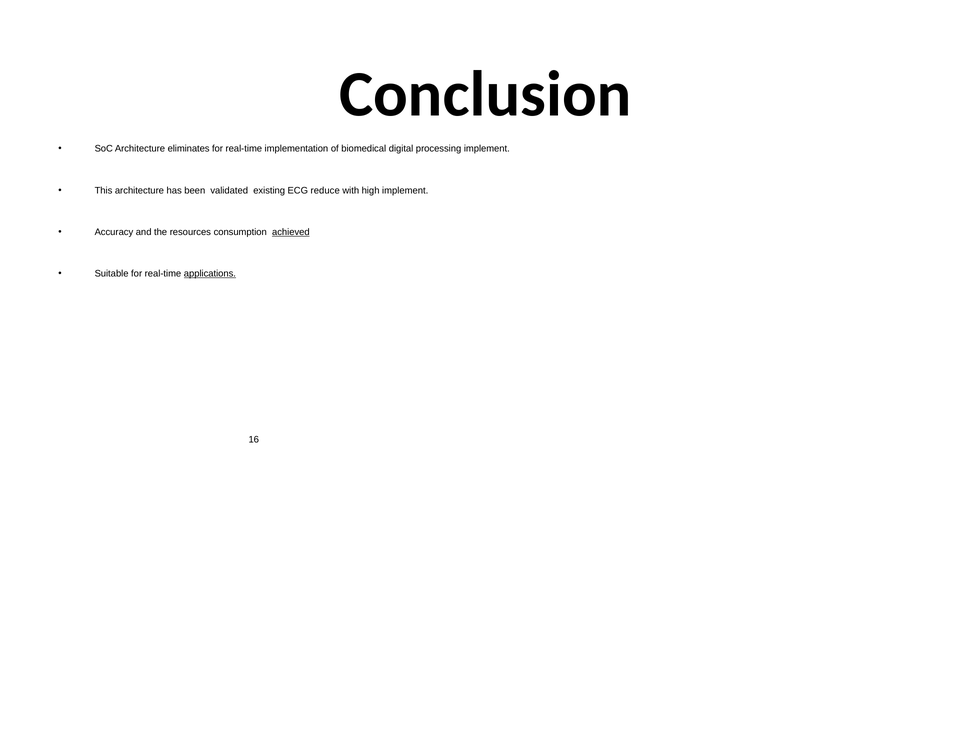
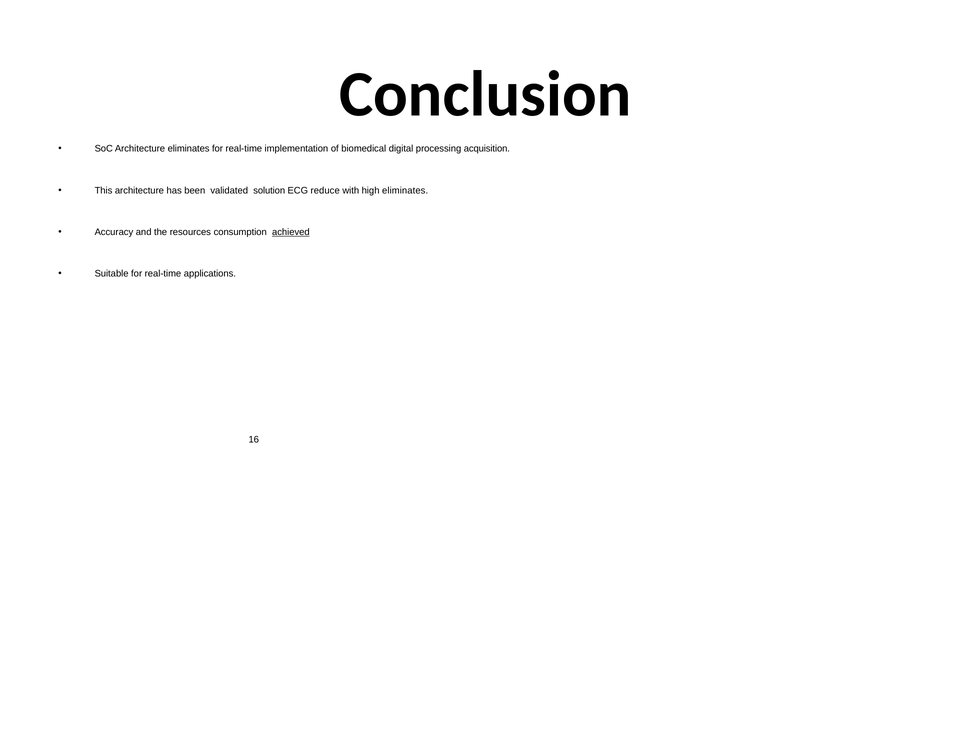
processing implement: implement -> acquisition
existing: existing -> solution
high implement: implement -> eliminates
applications underline: present -> none
